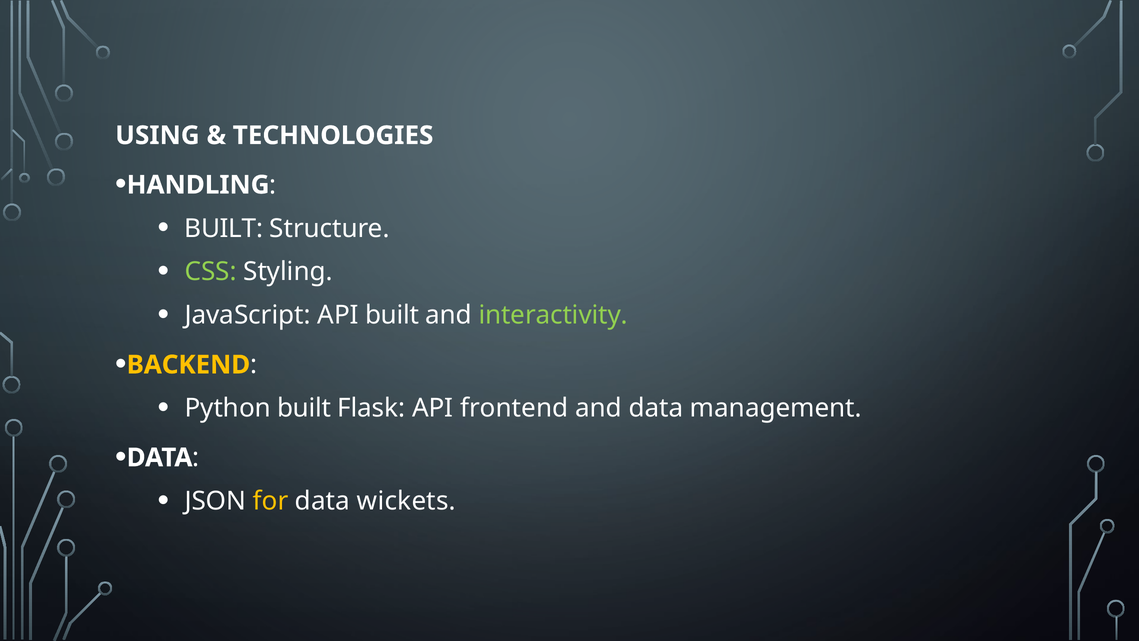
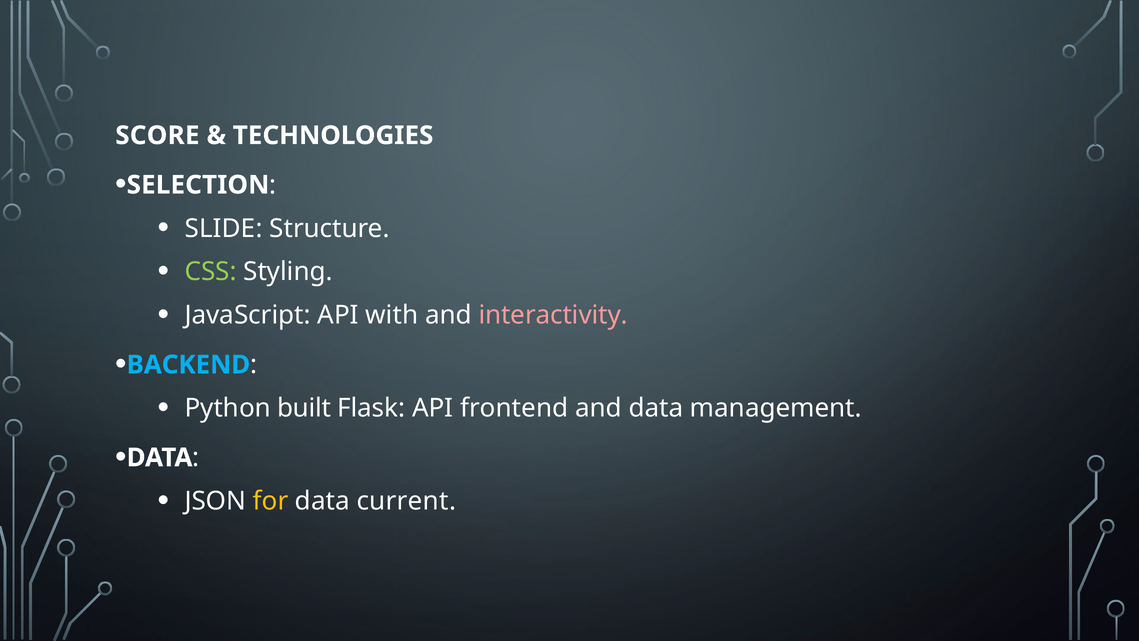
USING: USING -> SCORE
HANDLING: HANDLING -> SELECTION
BUILT at (224, 228): BUILT -> SLIDE
API built: built -> with
interactivity colour: light green -> pink
BACKEND colour: yellow -> light blue
wickets: wickets -> current
